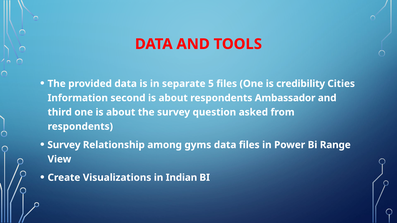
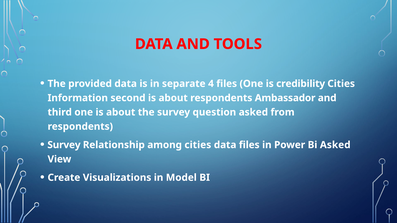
5: 5 -> 4
among gyms: gyms -> cities
Bi Range: Range -> Asked
Indian: Indian -> Model
